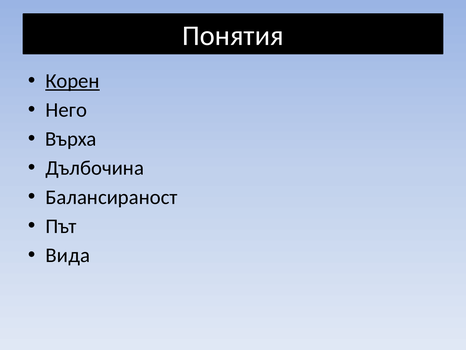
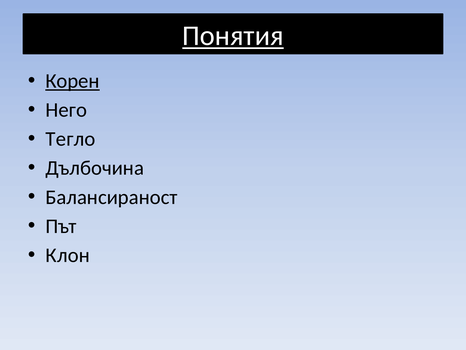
Понятия underline: none -> present
Върха: Върха -> Тегло
Вида: Вида -> Клон
